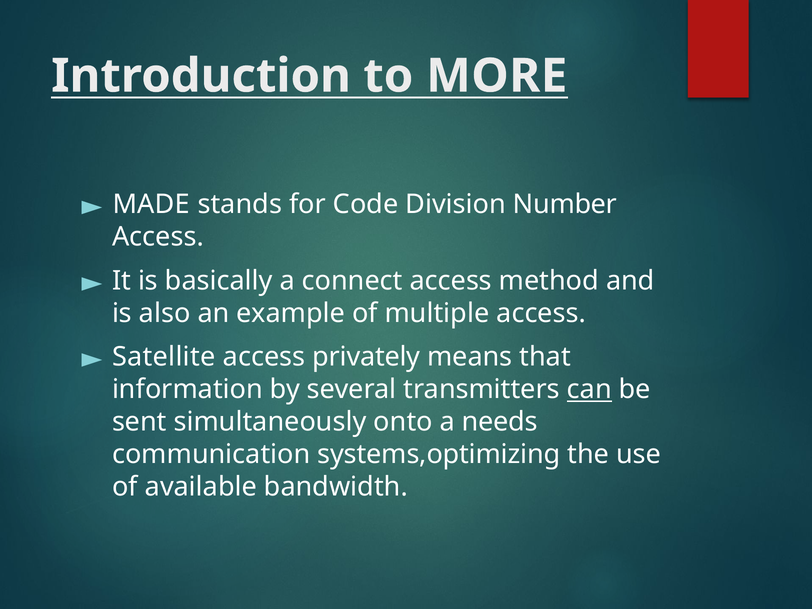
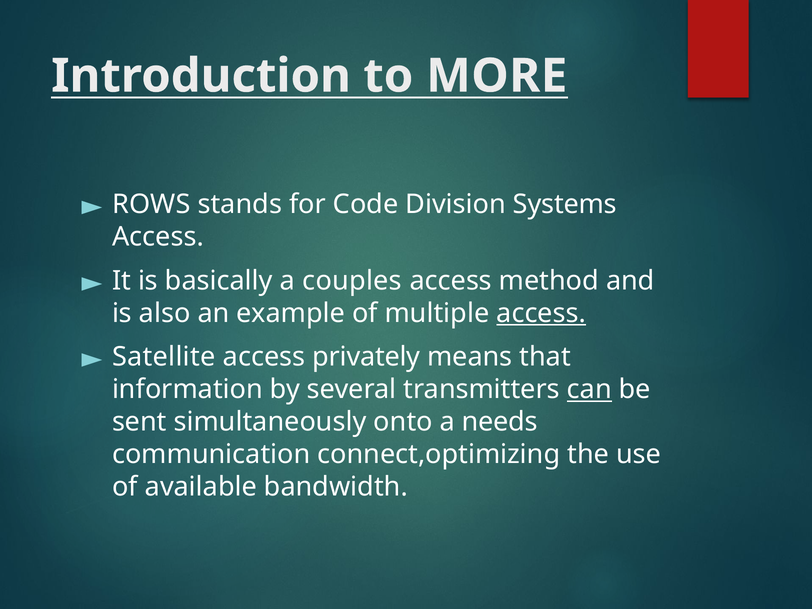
MADE: MADE -> ROWS
Number: Number -> Systems
connect: connect -> couples
access at (541, 313) underline: none -> present
systems,optimizing: systems,optimizing -> connect,optimizing
